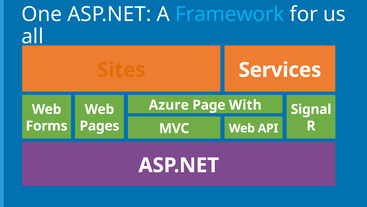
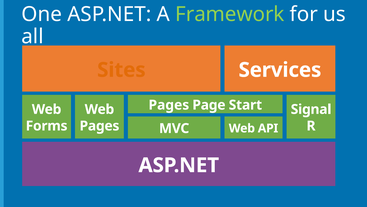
Framework colour: light blue -> light green
Azure at (169, 105): Azure -> Pages
With: With -> Start
